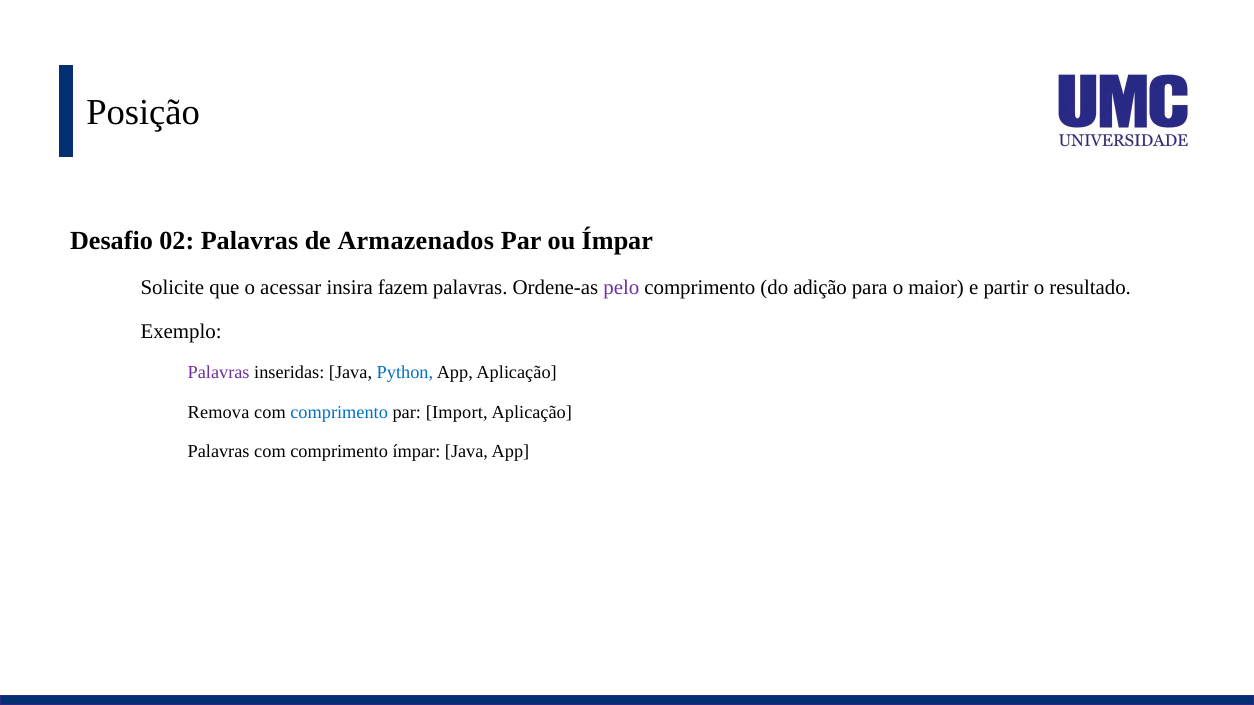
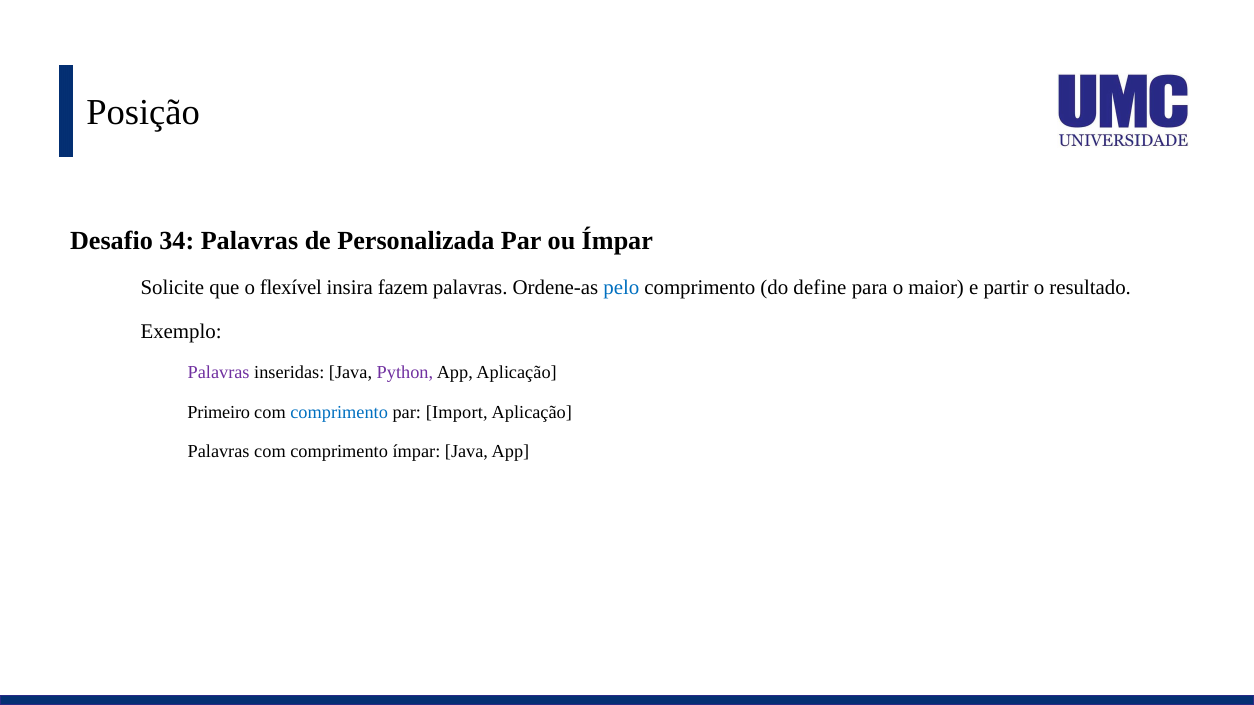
02: 02 -> 34
Armazenados: Armazenados -> Personalizada
acessar: acessar -> flexível
pelo colour: purple -> blue
adição: adição -> define
Python colour: blue -> purple
Remova: Remova -> Primeiro
